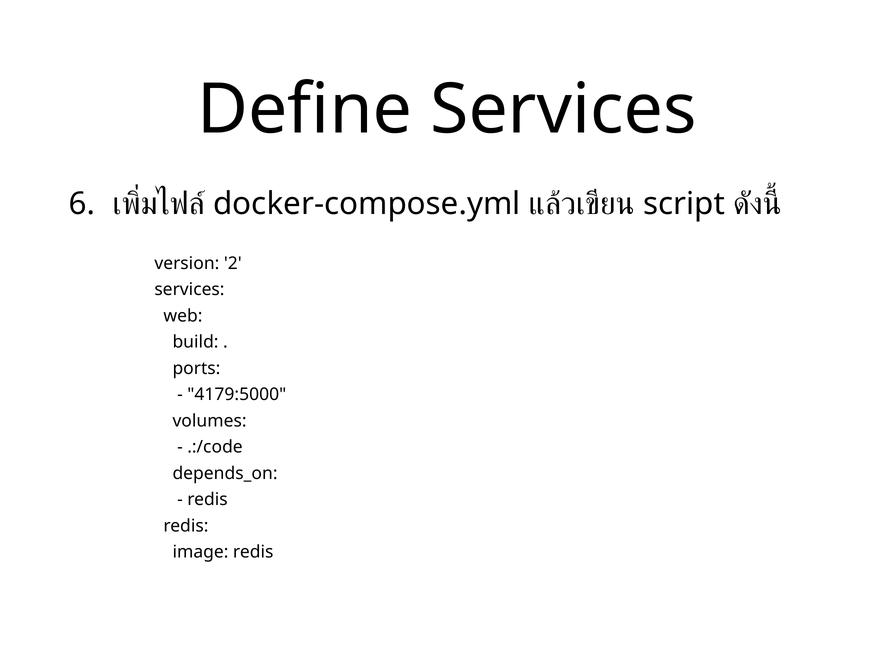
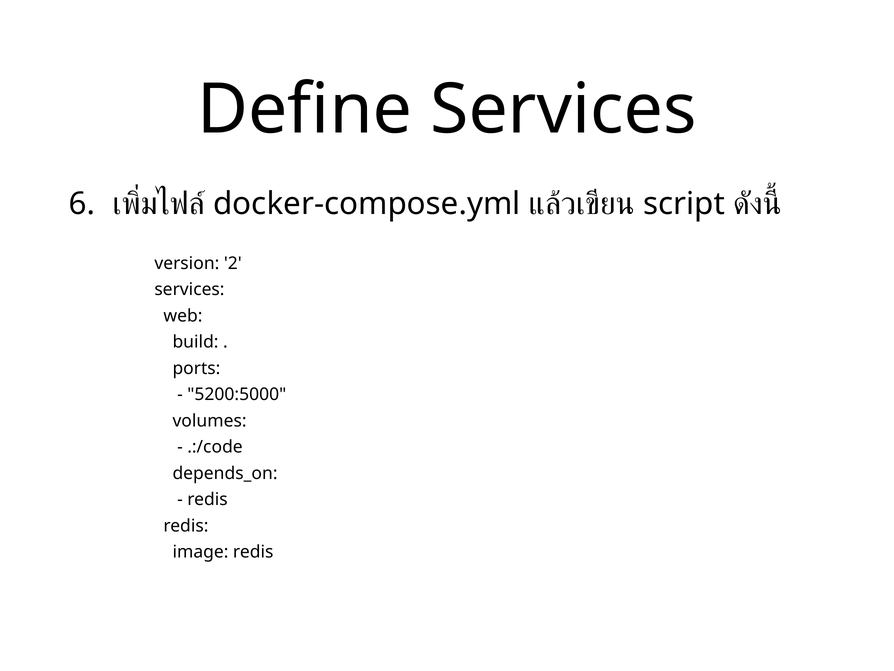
4179:5000: 4179:5000 -> 5200:5000
